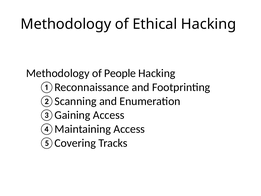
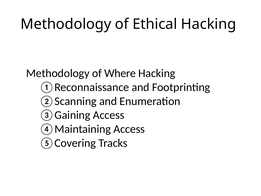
People: People -> Where
